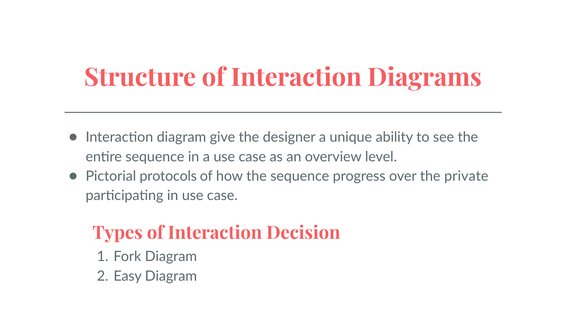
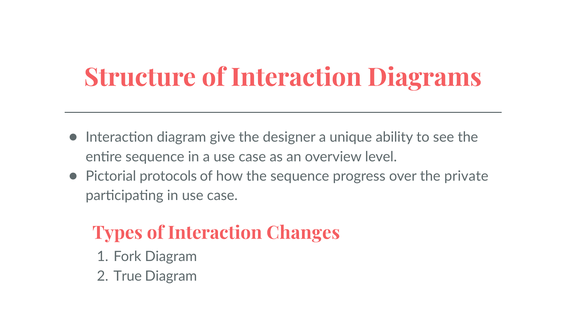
Decision: Decision -> Changes
Easy: Easy -> True
